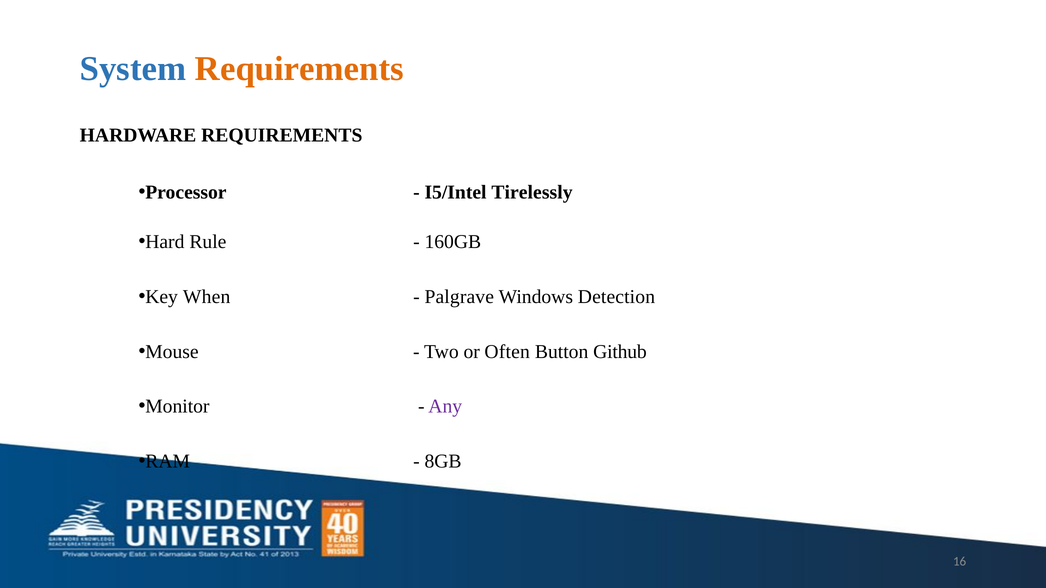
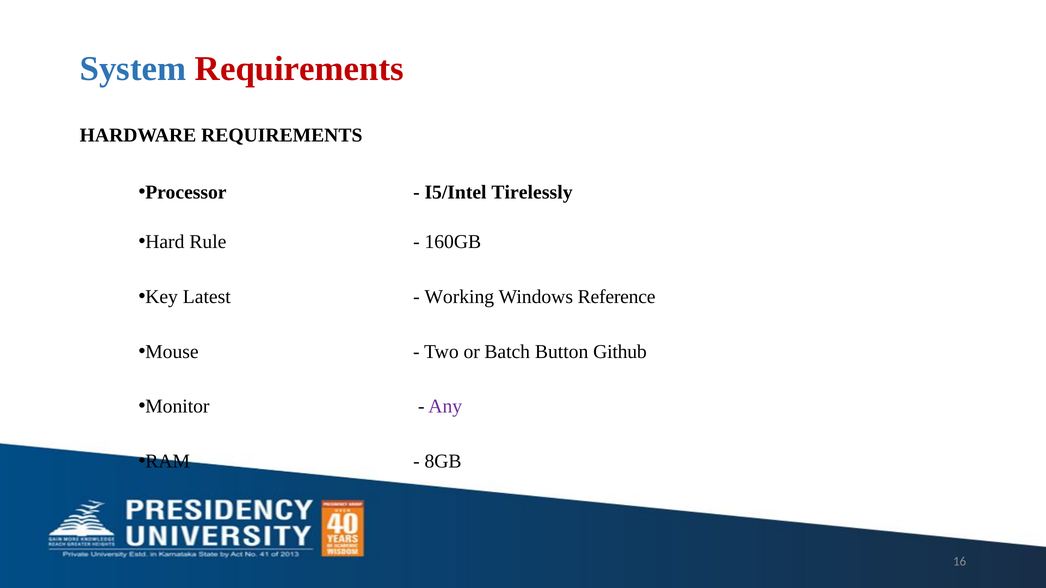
Requirements at (299, 69) colour: orange -> red
When: When -> Latest
Palgrave: Palgrave -> Working
Detection: Detection -> Reference
Often: Often -> Batch
